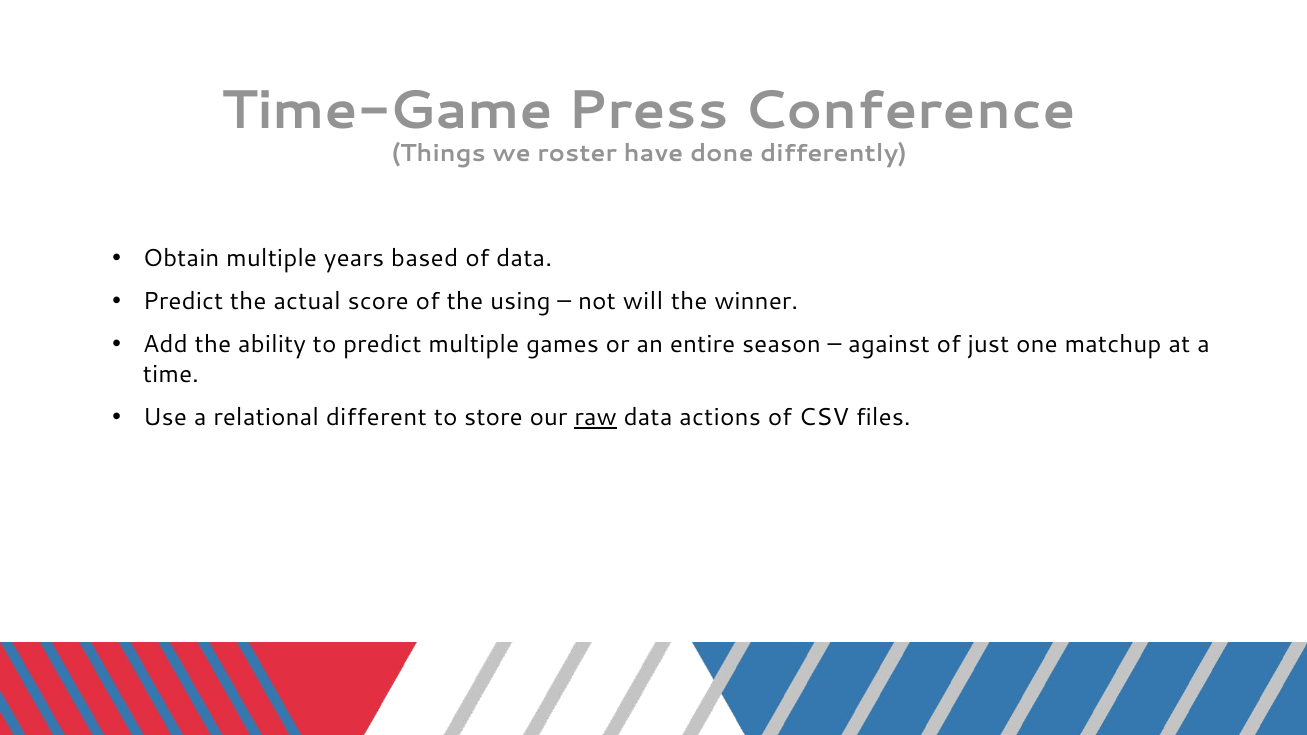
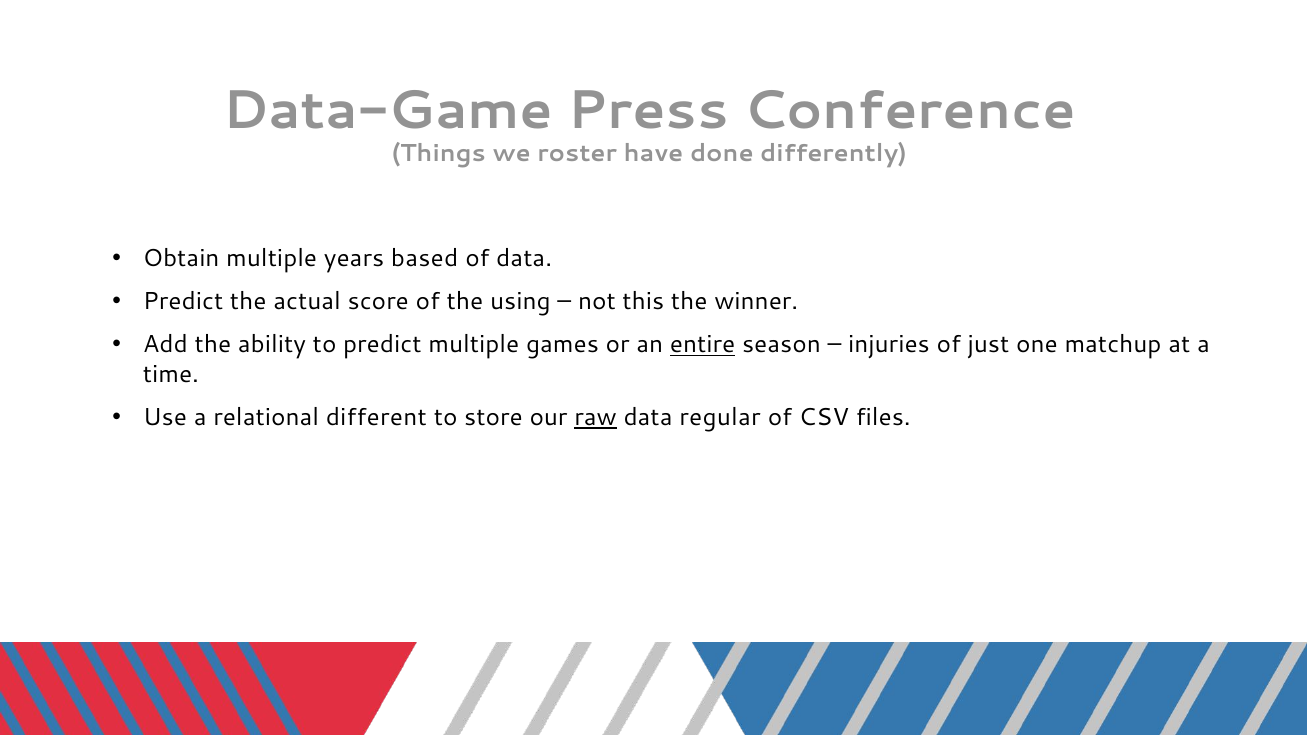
Time-Game: Time-Game -> Data-Game
will: will -> this
entire underline: none -> present
against: against -> injuries
actions: actions -> regular
